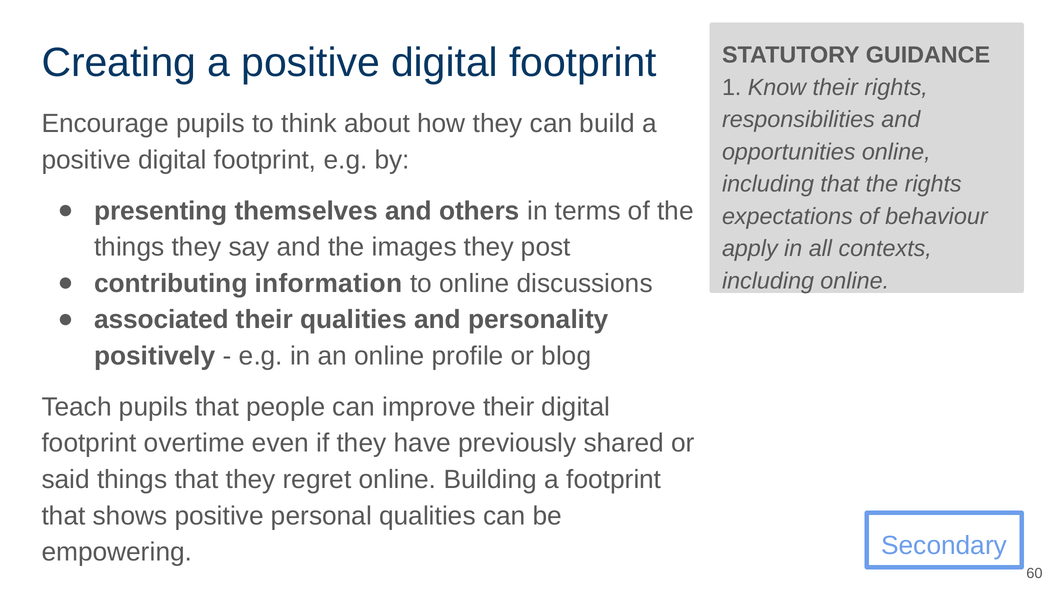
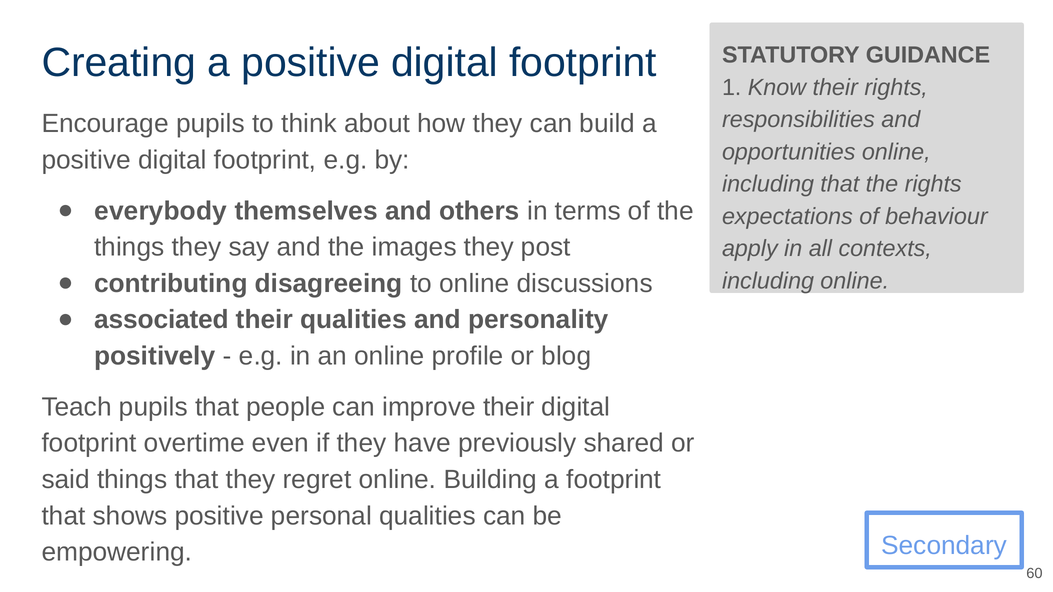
presenting: presenting -> everybody
information: information -> disagreeing
